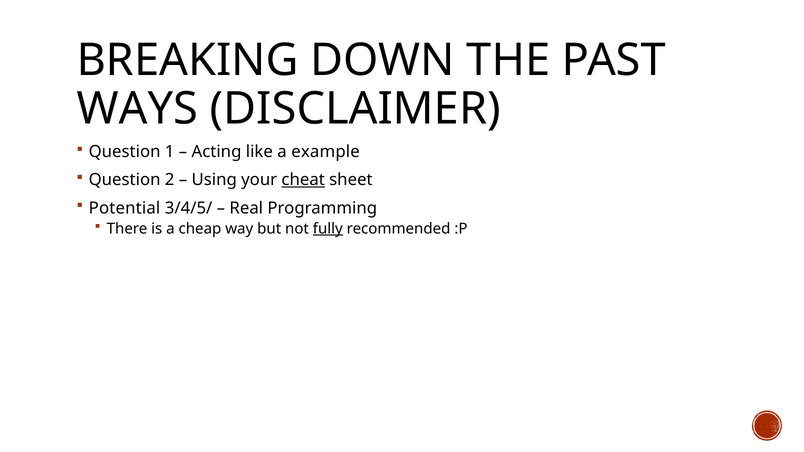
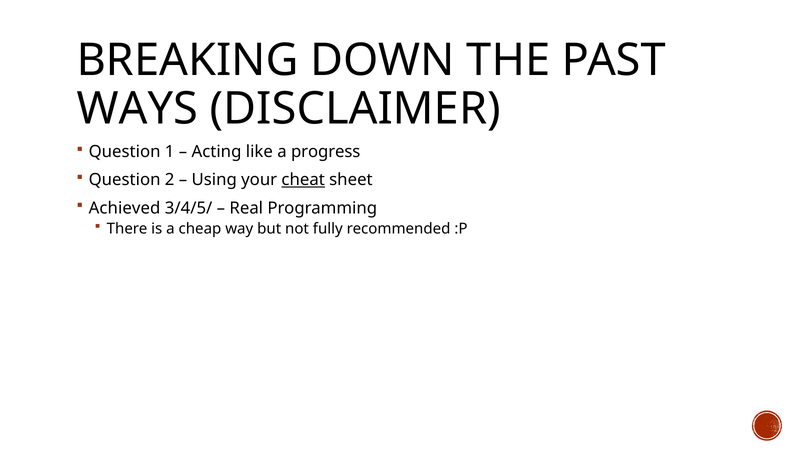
example: example -> progress
Potential: Potential -> Achieved
fully underline: present -> none
